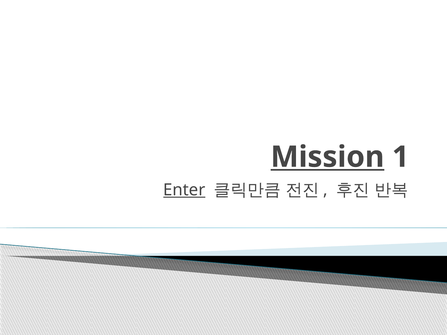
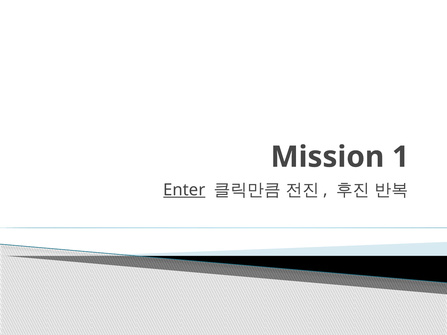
Mission underline: present -> none
